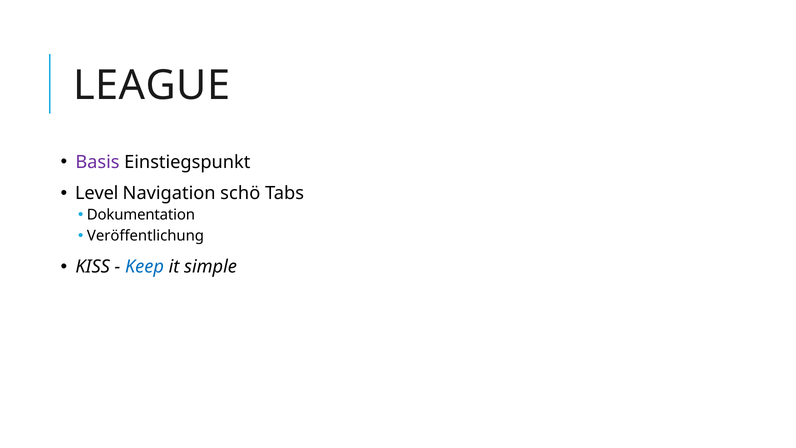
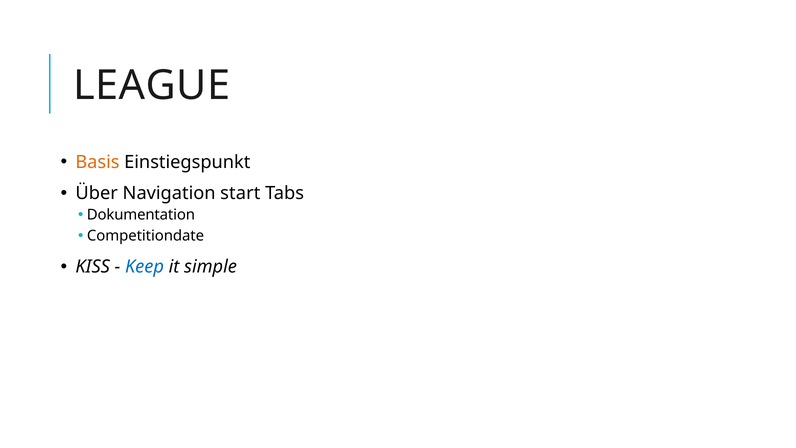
Basis colour: purple -> orange
Level: Level -> Über
schö: schö -> start
Veröffentlichung: Veröffentlichung -> Competitiondate
